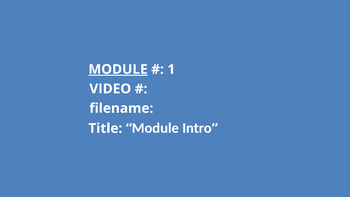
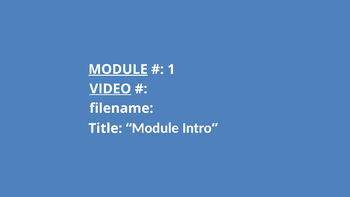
VIDEO underline: none -> present
